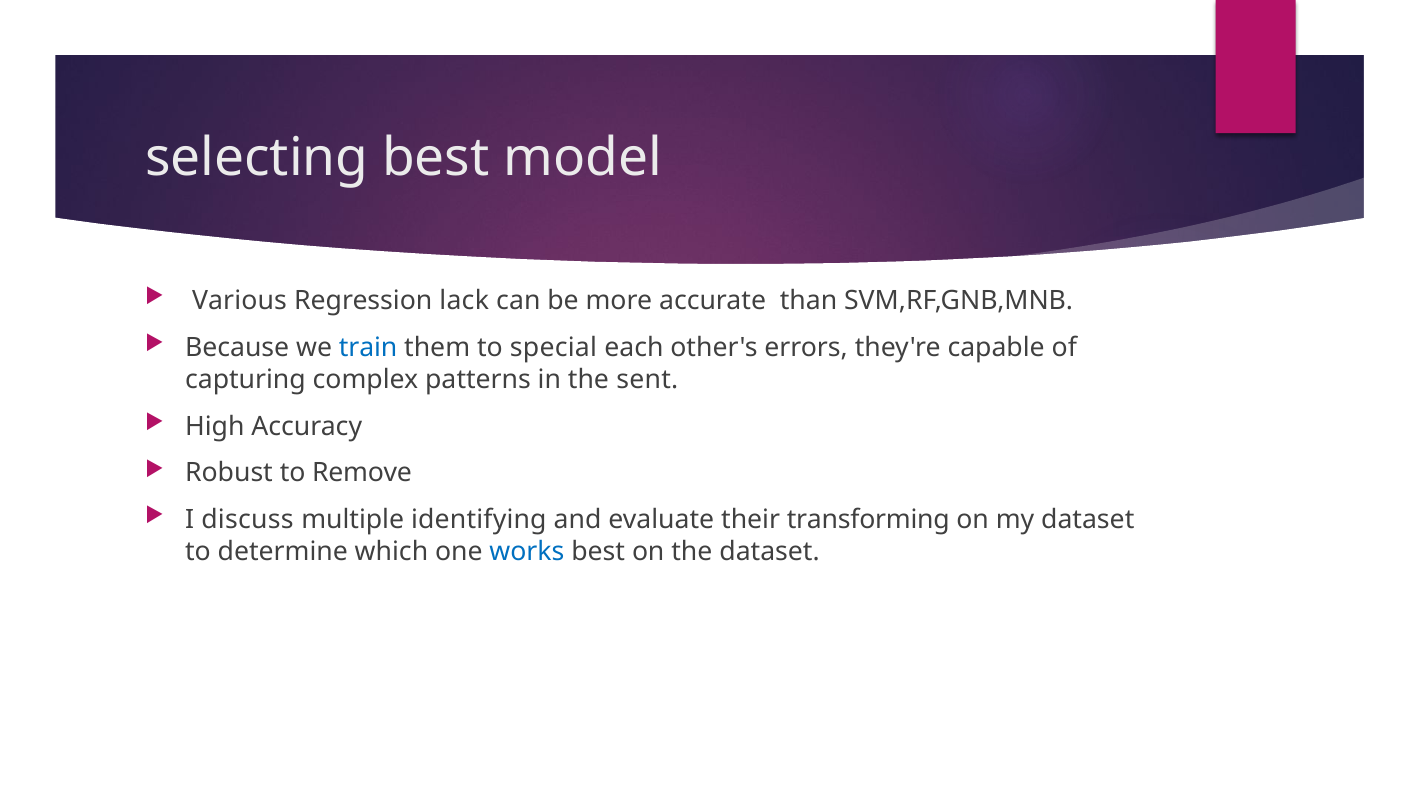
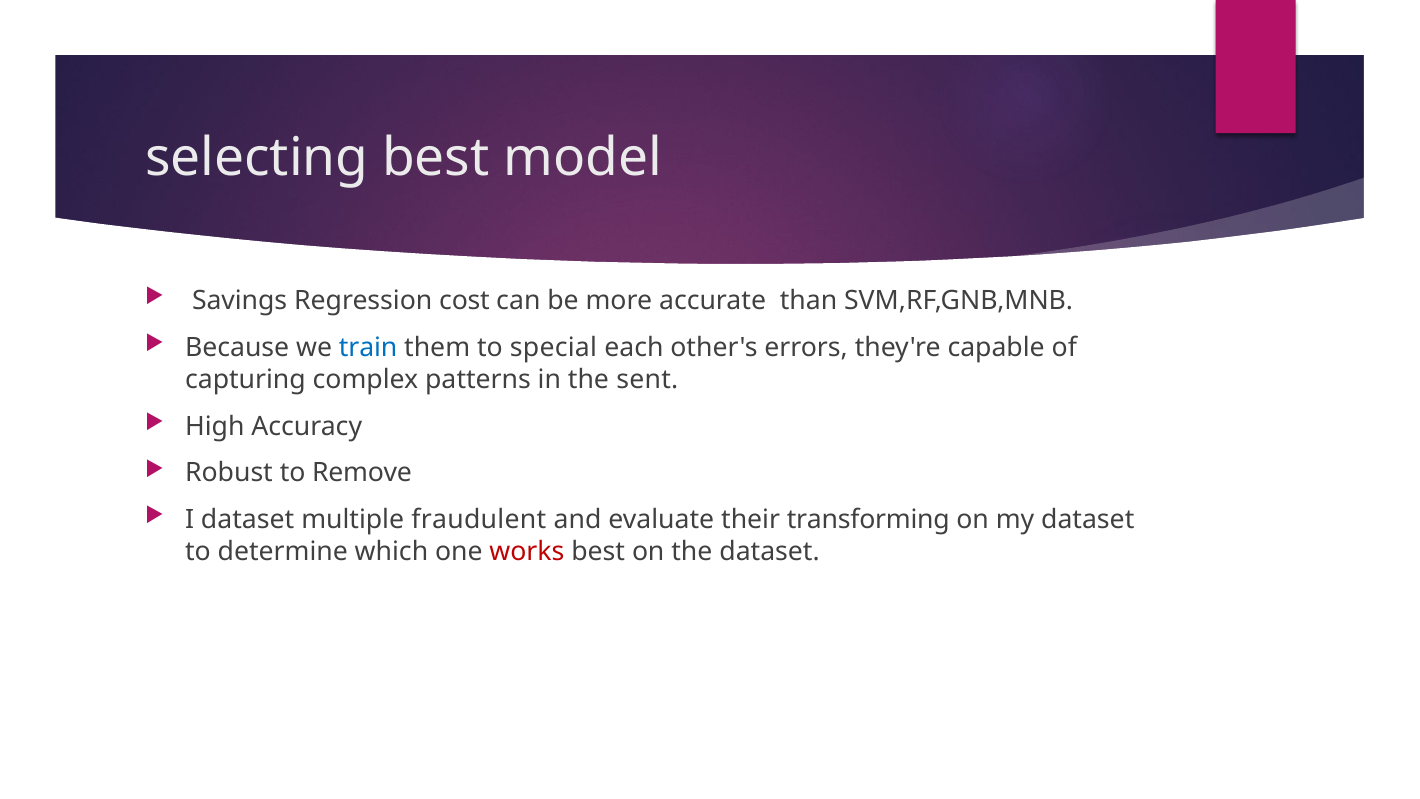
Various: Various -> Savings
lack: lack -> cost
I discuss: discuss -> dataset
identifying: identifying -> fraudulent
works colour: blue -> red
